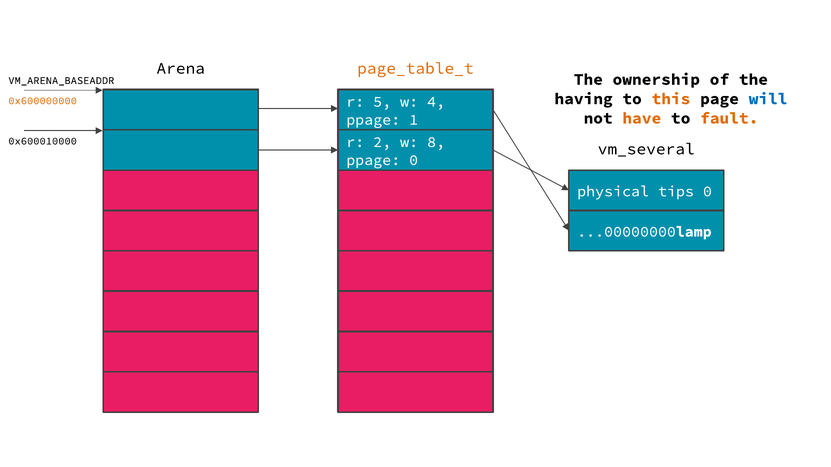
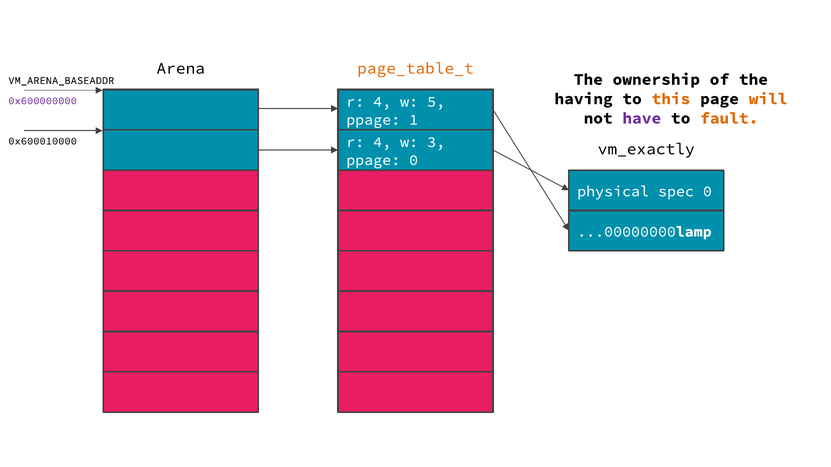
will colour: blue -> orange
0x600000000 colour: orange -> purple
5 at (382, 102): 5 -> 4
4: 4 -> 5
have colour: orange -> purple
2 at (382, 142): 2 -> 4
8: 8 -> 3
vm_several: vm_several -> vm_exactly
tips: tips -> spec
